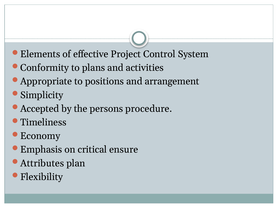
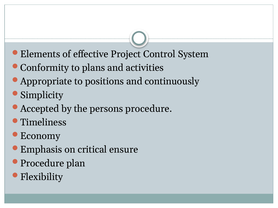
arrangement: arrangement -> continuously
Attributes at (42, 164): Attributes -> Procedure
